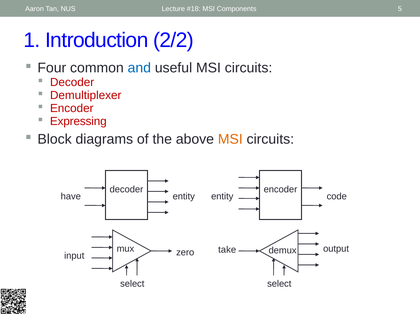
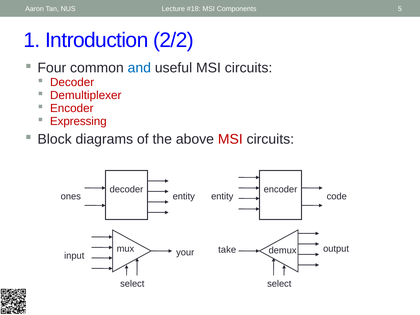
MSI at (230, 139) colour: orange -> red
have: have -> ones
zero: zero -> your
